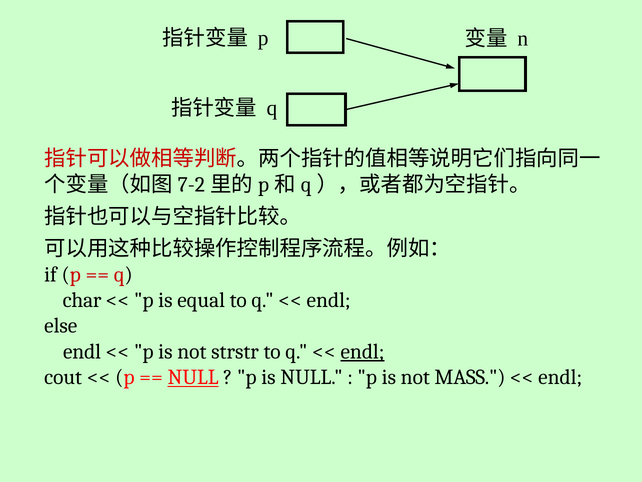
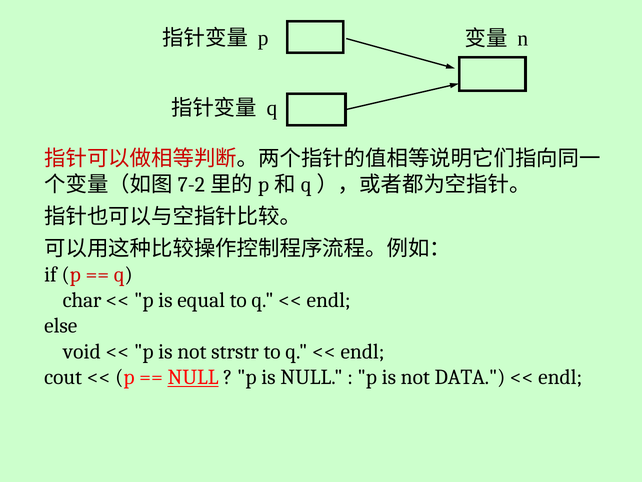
endl at (82, 351): endl -> void
endl at (362, 351) underline: present -> none
MASS: MASS -> DATA
